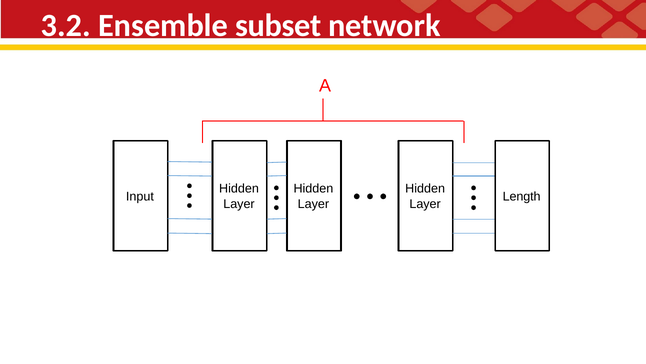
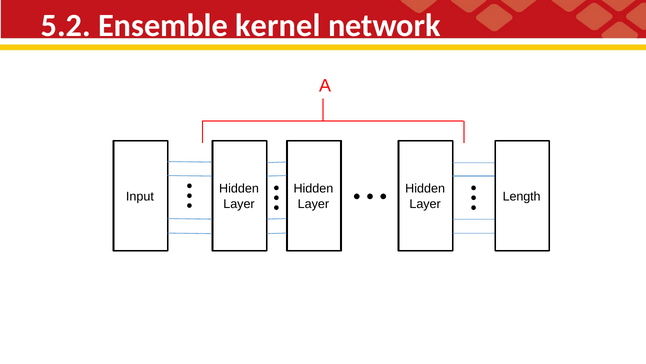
3.2: 3.2 -> 5.2
subset: subset -> kernel
